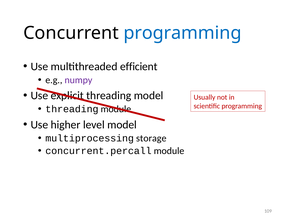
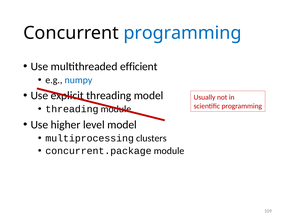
numpy colour: purple -> blue
storage: storage -> clusters
concurrent.percall: concurrent.percall -> concurrent.package
